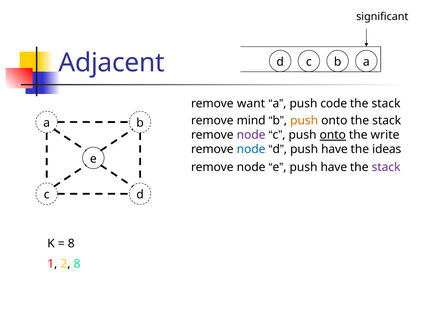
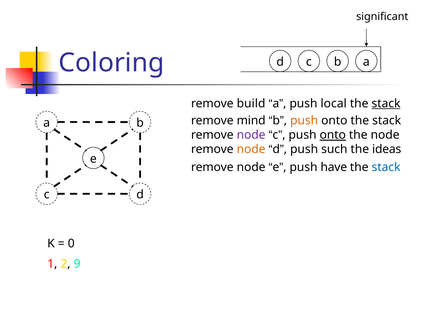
Adjacent: Adjacent -> Coloring
want: want -> build
code: code -> local
stack at (386, 104) underline: none -> present
the write: write -> node
node at (251, 149) colour: blue -> orange
have at (334, 149): have -> such
stack at (386, 167) colour: purple -> blue
8 at (71, 244): 8 -> 0
2 8: 8 -> 9
